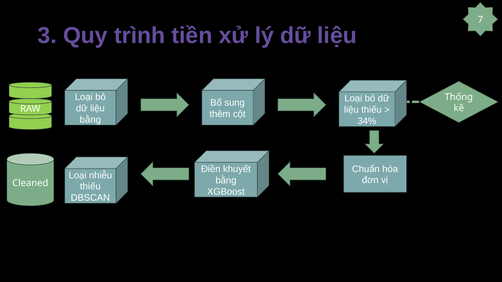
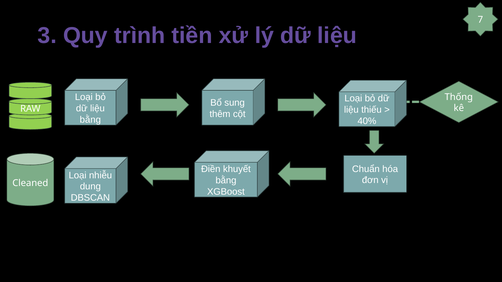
34%: 34% -> 40%
thiếu at (90, 187): thiếu -> dung
